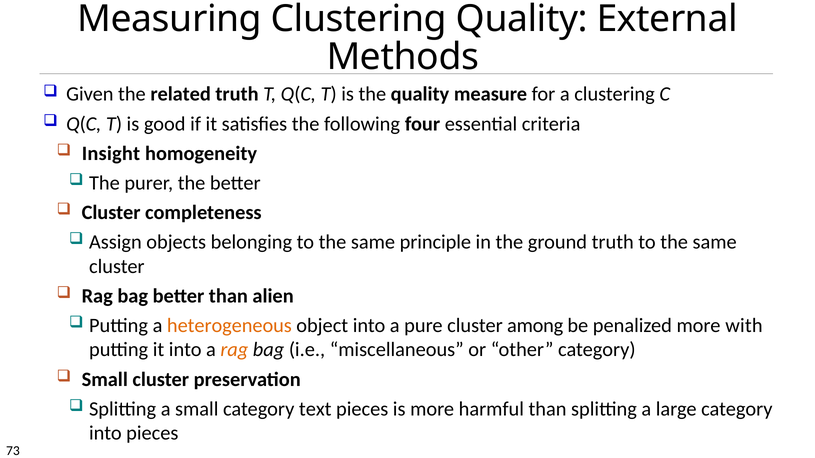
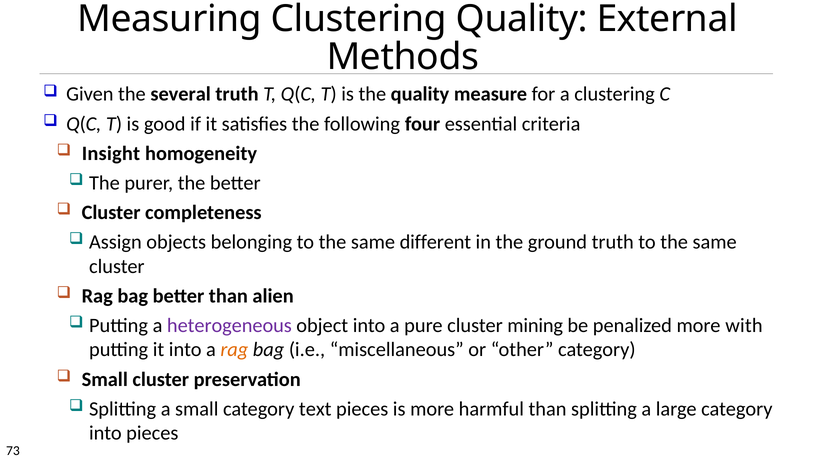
related: related -> several
principle: principle -> different
heterogeneous colour: orange -> purple
among: among -> mining
